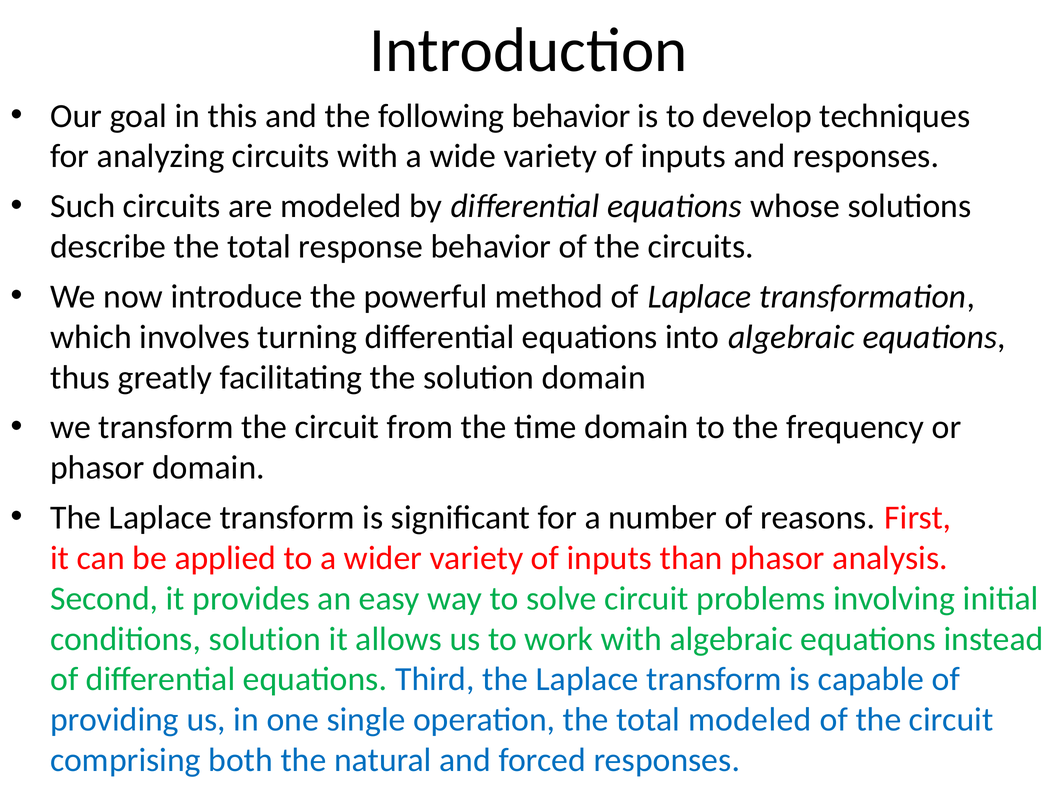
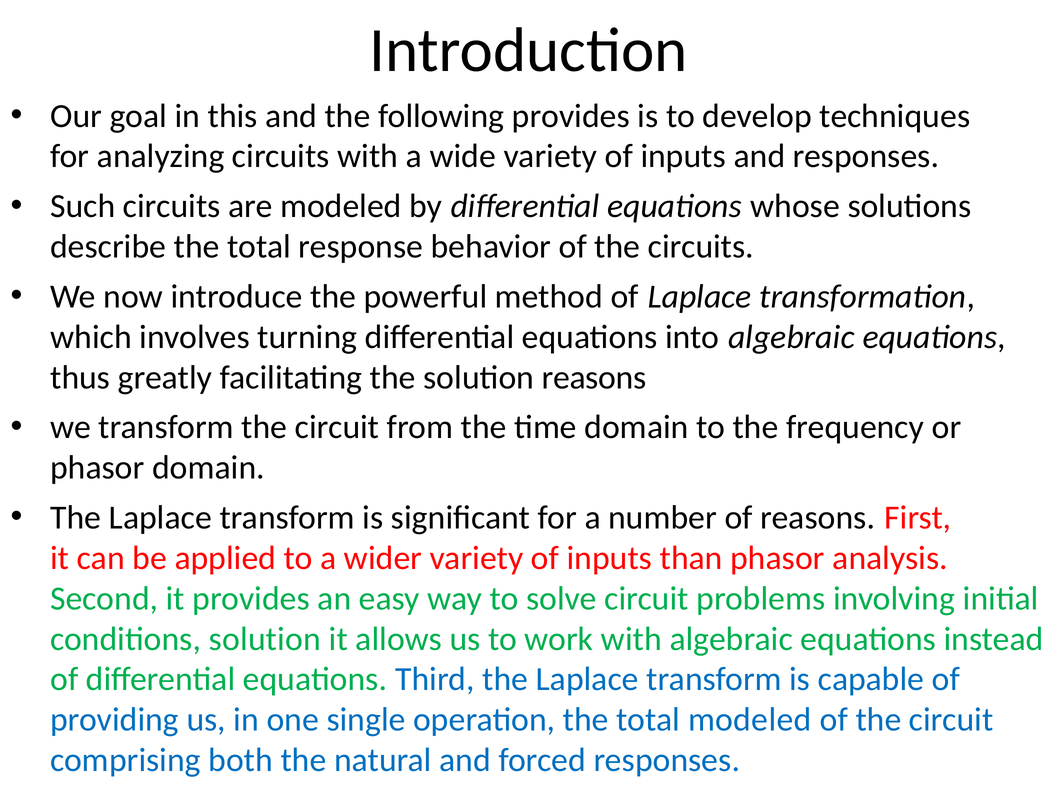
following behavior: behavior -> provides
solution domain: domain -> reasons
